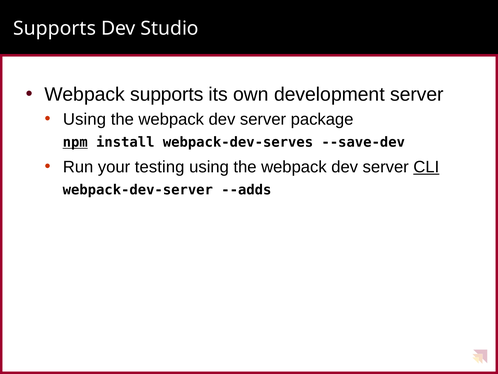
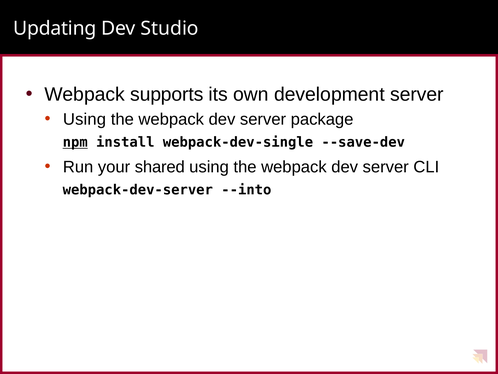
Supports at (55, 28): Supports -> Updating
webpack-dev-serves: webpack-dev-serves -> webpack-dev-single
testing: testing -> shared
CLI underline: present -> none
--adds: --adds -> --into
